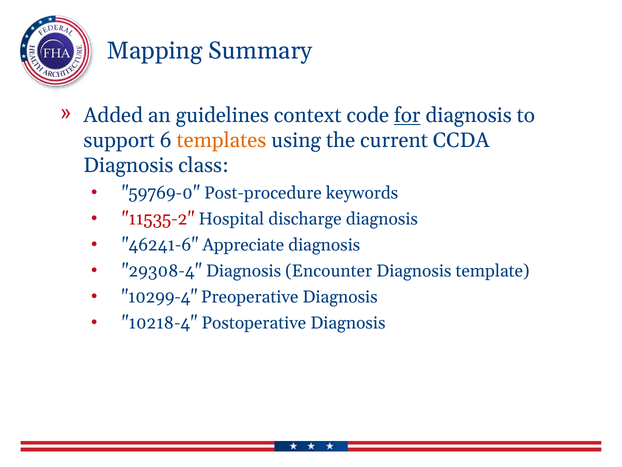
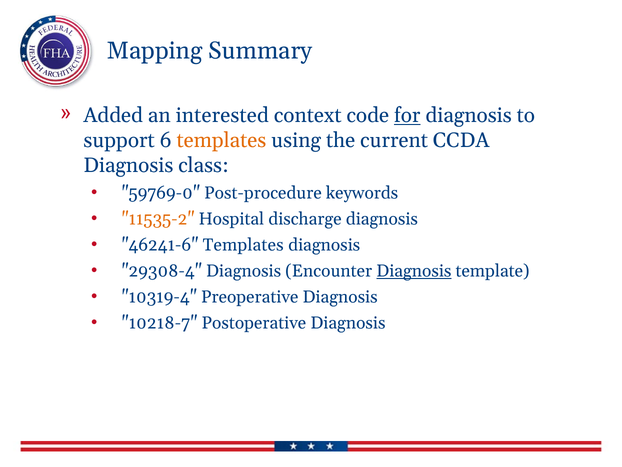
guidelines: guidelines -> interested
11535-2 colour: red -> orange
46241-6 Appreciate: Appreciate -> Templates
Diagnosis at (414, 271) underline: none -> present
10299-4: 10299-4 -> 10319-4
10218-4: 10218-4 -> 10218-7
